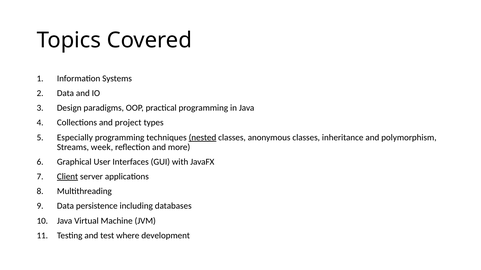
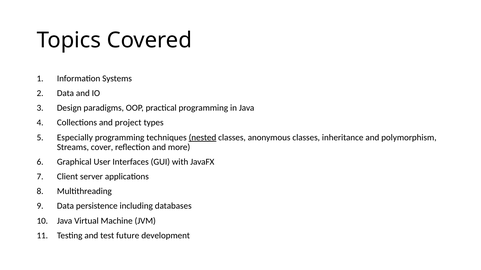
week: week -> cover
Client underline: present -> none
where: where -> future
